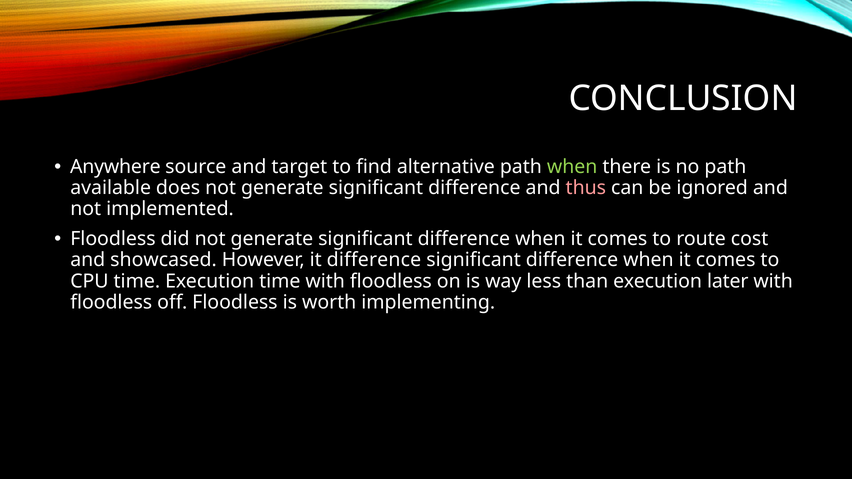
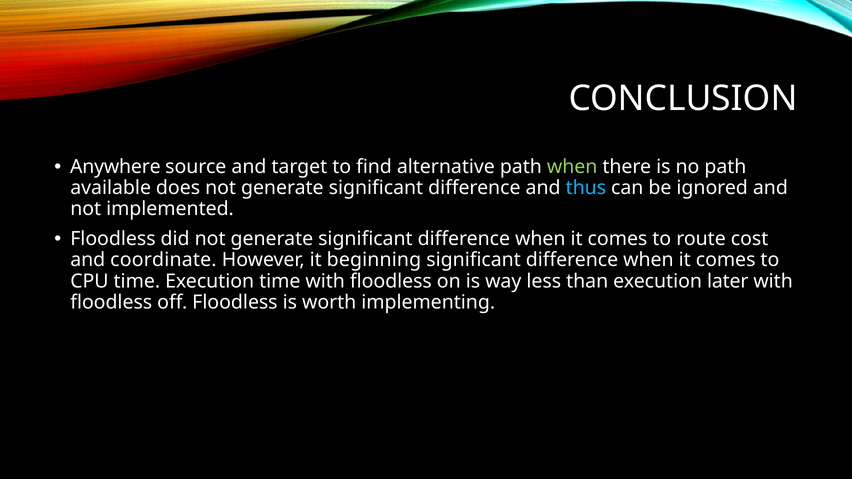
thus colour: pink -> light blue
showcased: showcased -> coordinate
it difference: difference -> beginning
